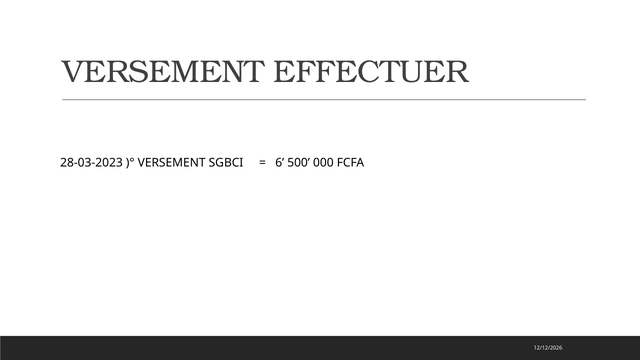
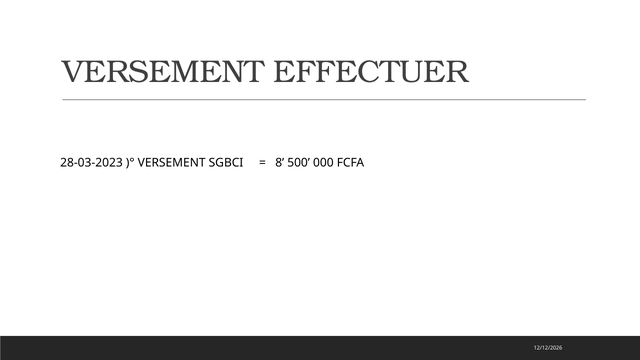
6: 6 -> 8
